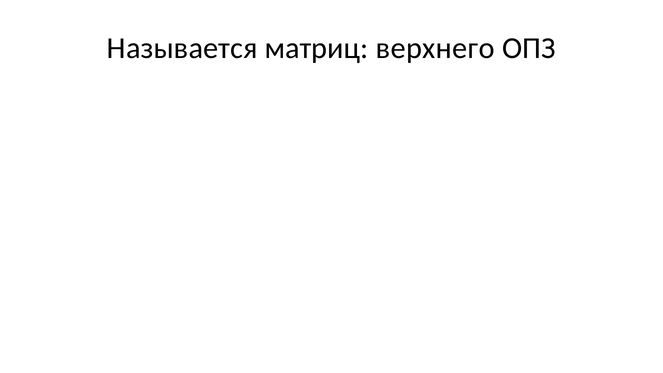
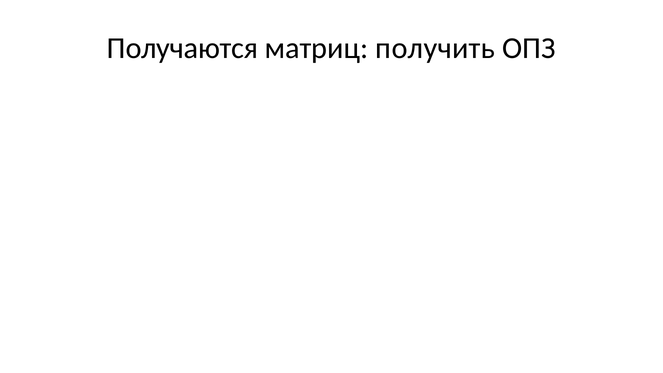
Называется: Называется -> Получаются
верхнего: верхнего -> получить
